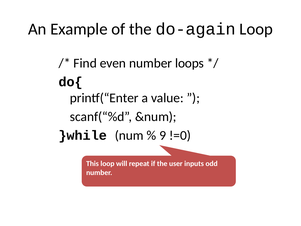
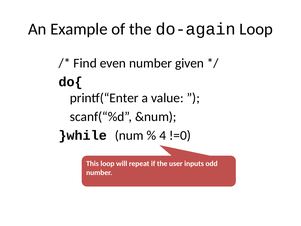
loops: loops -> given
9: 9 -> 4
